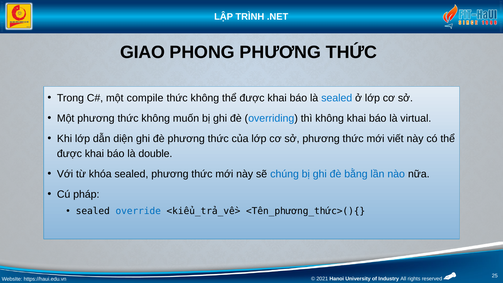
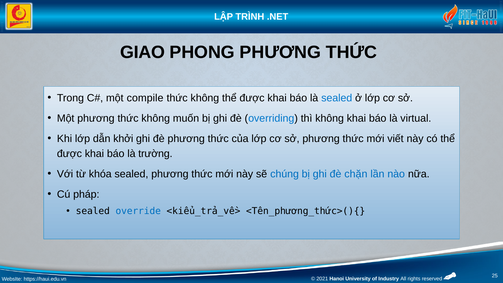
diện: diện -> khởi
double: double -> trường
bằng: bằng -> chặn
